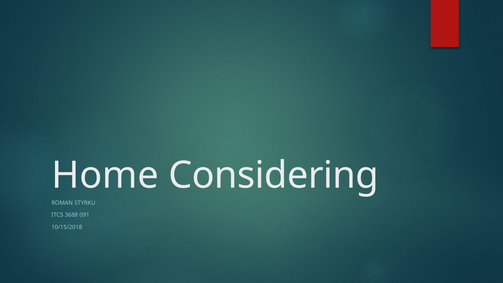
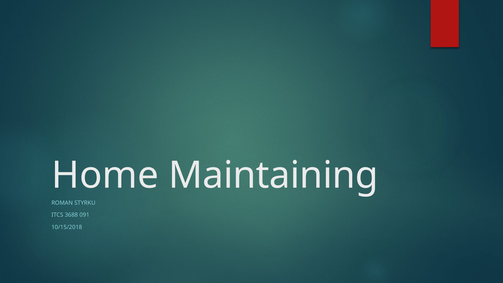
Considering: Considering -> Maintaining
